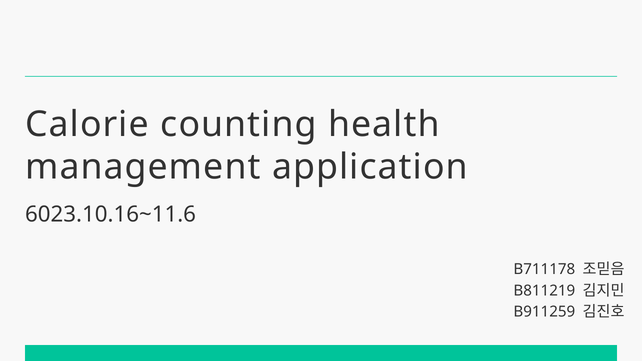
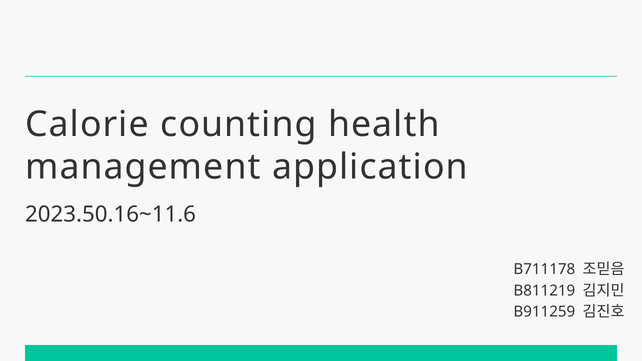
6023.10.16~11.6: 6023.10.16~11.6 -> 2023.50.16~11.6
